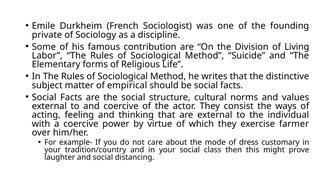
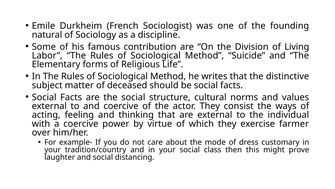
private: private -> natural
empirical: empirical -> deceased
